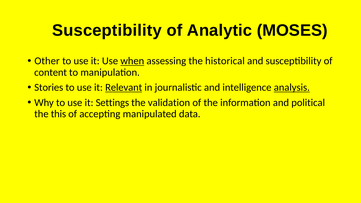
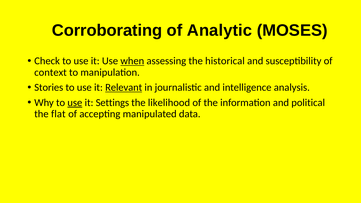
Susceptibility at (107, 30): Susceptibility -> Corroborating
Other: Other -> Check
content: content -> context
analysis underline: present -> none
use at (75, 103) underline: none -> present
validation: validation -> likelihood
this: this -> flat
